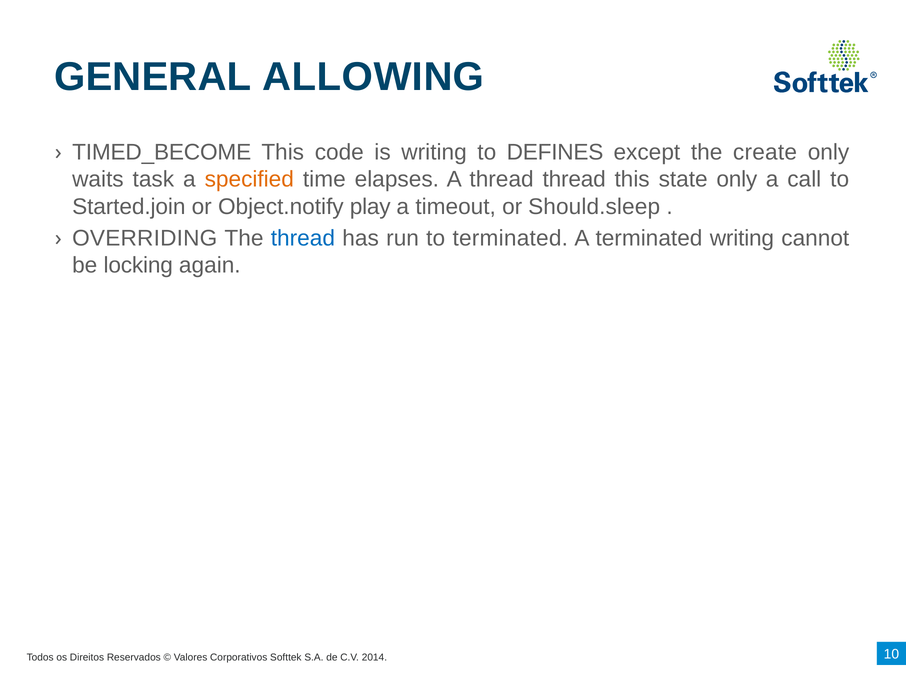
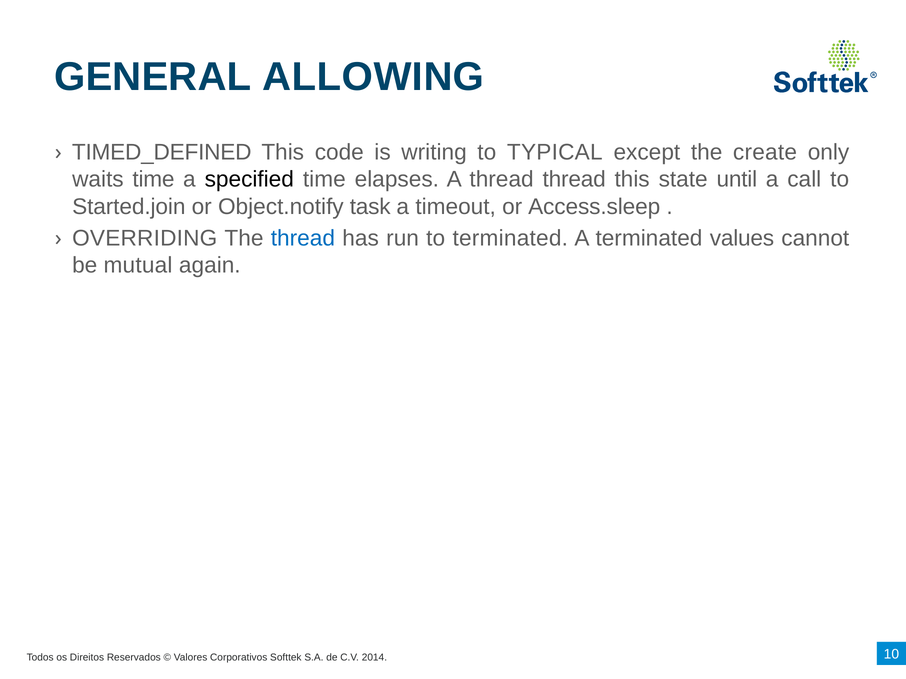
TIMED_BECOME: TIMED_BECOME -> TIMED_DEFINED
DEFINES: DEFINES -> TYPICAL
waits task: task -> time
specified colour: orange -> black
state only: only -> until
play: play -> task
Should.sleep: Should.sleep -> Access.sleep
terminated writing: writing -> values
locking: locking -> mutual
